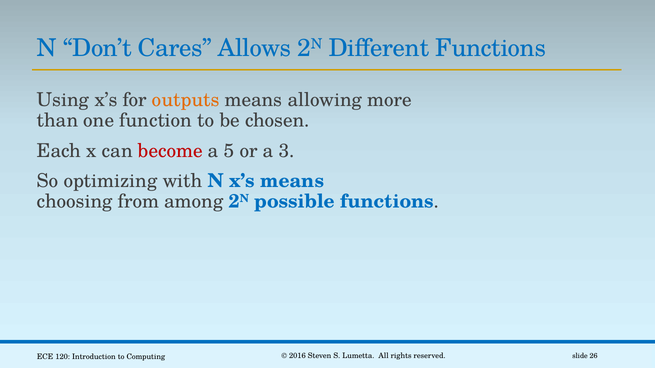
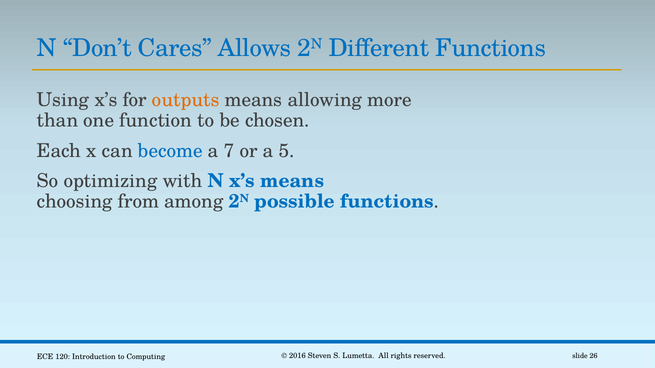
become colour: red -> blue
5: 5 -> 7
3: 3 -> 5
